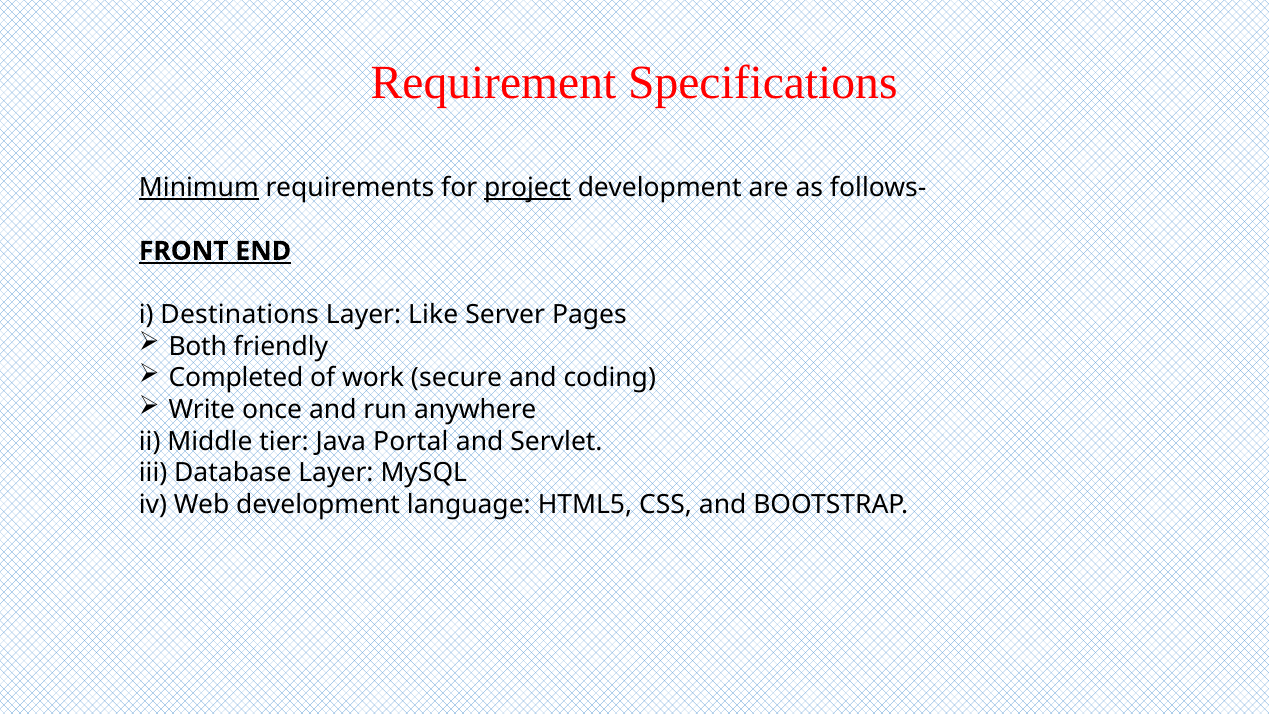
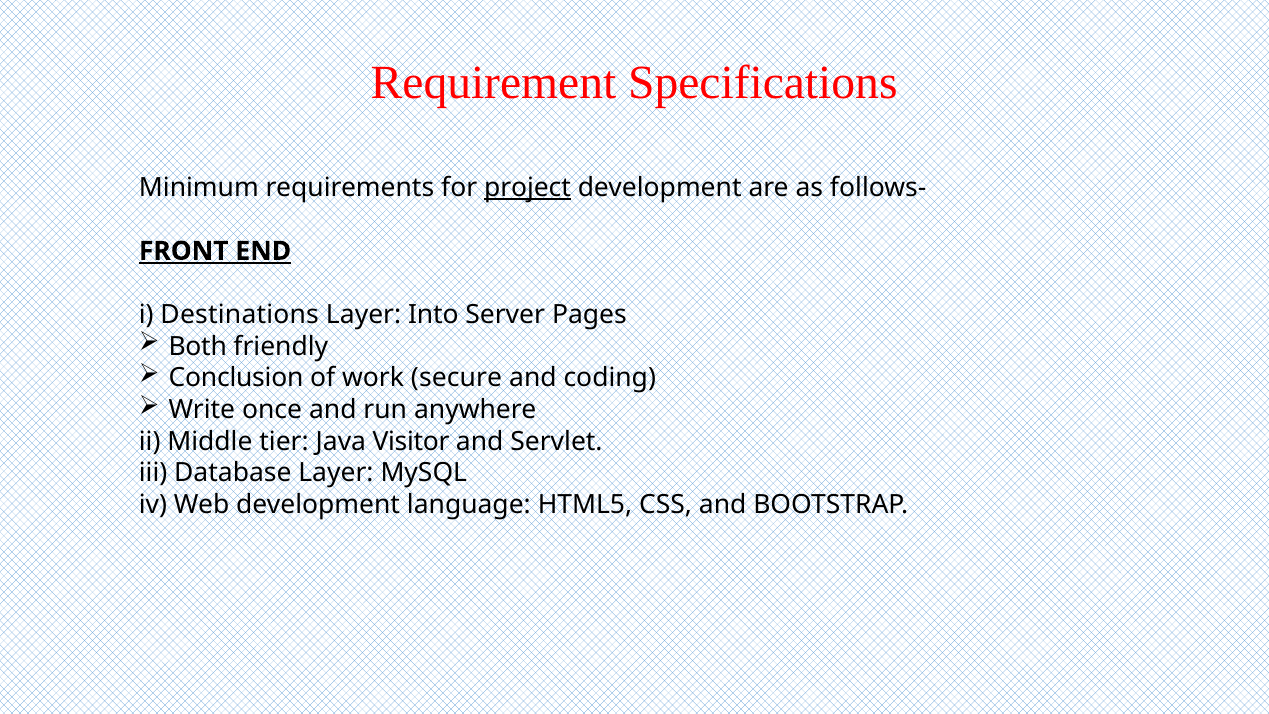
Minimum underline: present -> none
Like: Like -> Into
Completed: Completed -> Conclusion
Portal: Portal -> Visitor
